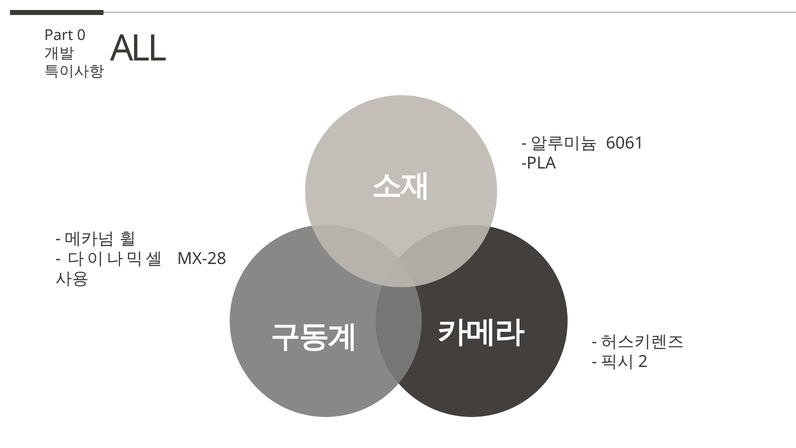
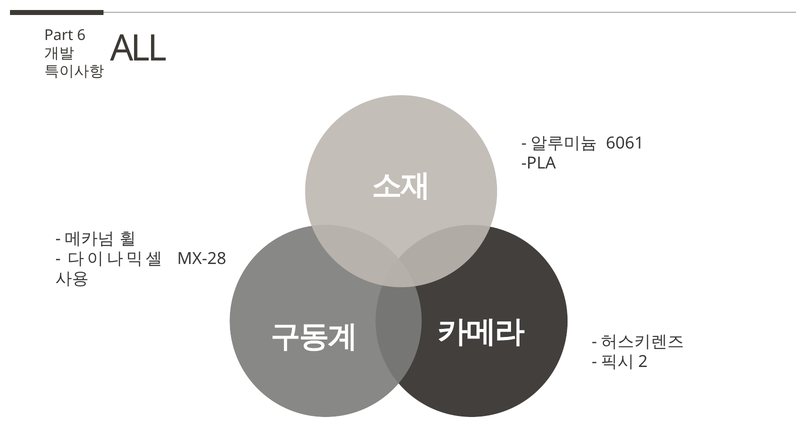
0: 0 -> 6
